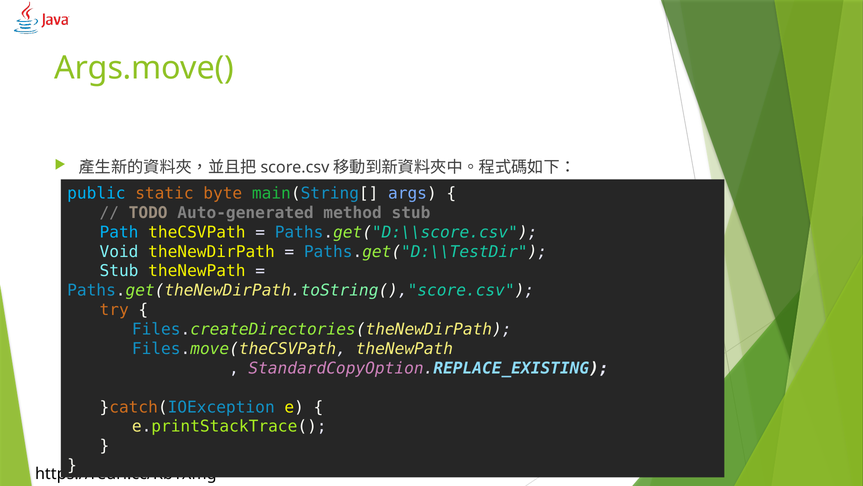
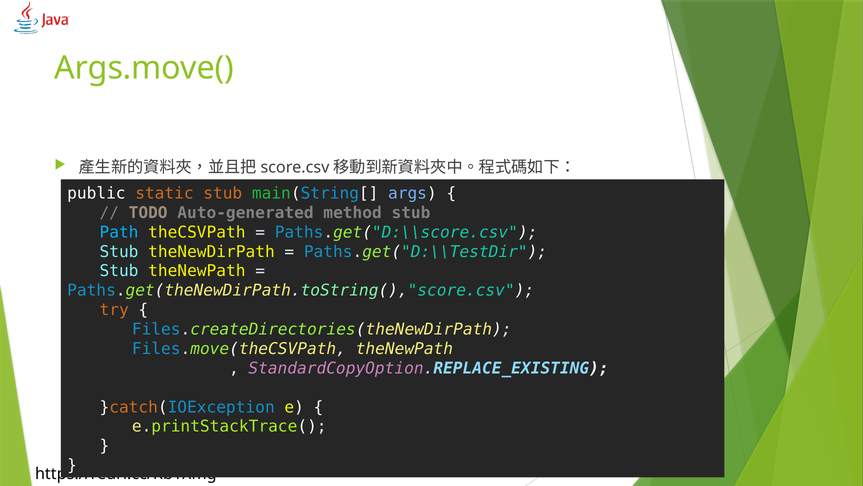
public colour: light blue -> white
static byte: byte -> stub
Void at (119, 251): Void -> Stub
